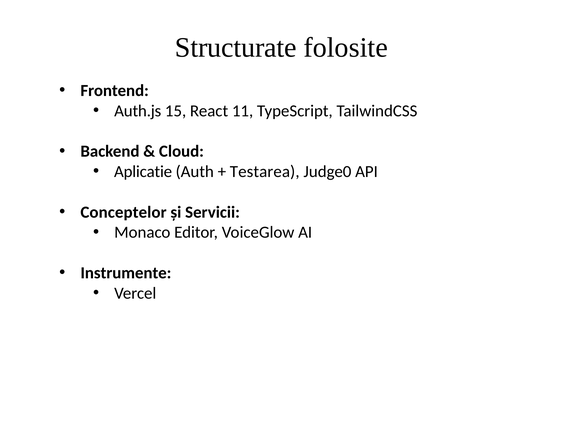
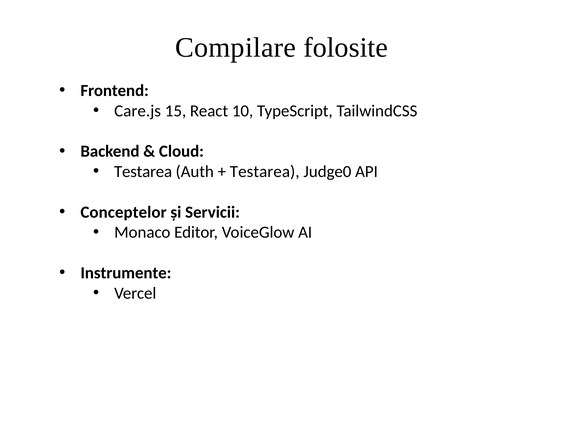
Structurate: Structurate -> Compilare
Auth.js: Auth.js -> Care.js
11: 11 -> 10
Aplicatie at (143, 172): Aplicatie -> Testarea
